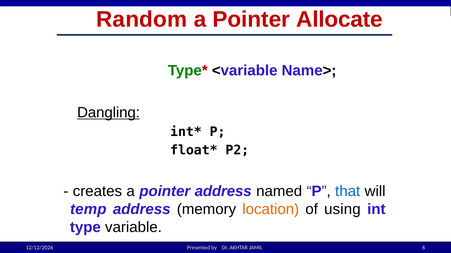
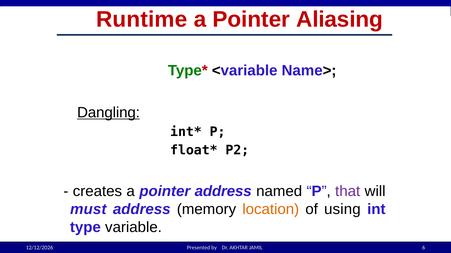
Random: Random -> Runtime
Allocate: Allocate -> Aliasing
that colour: blue -> purple
temp: temp -> must
